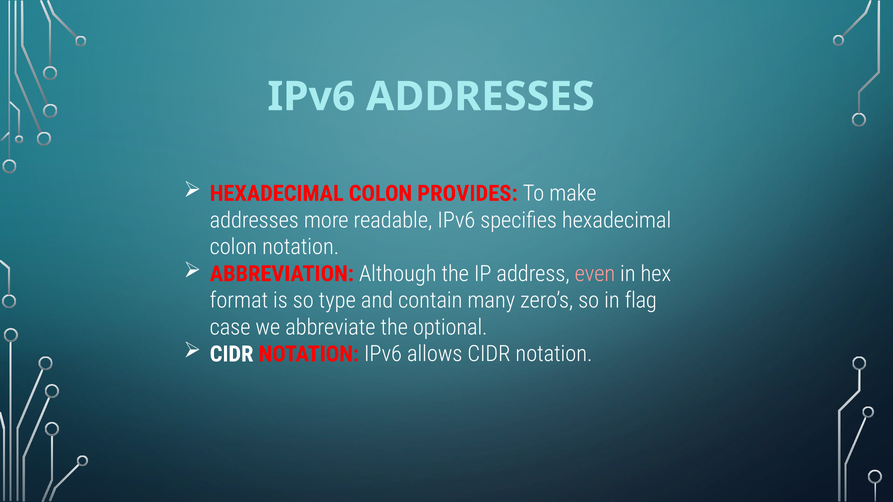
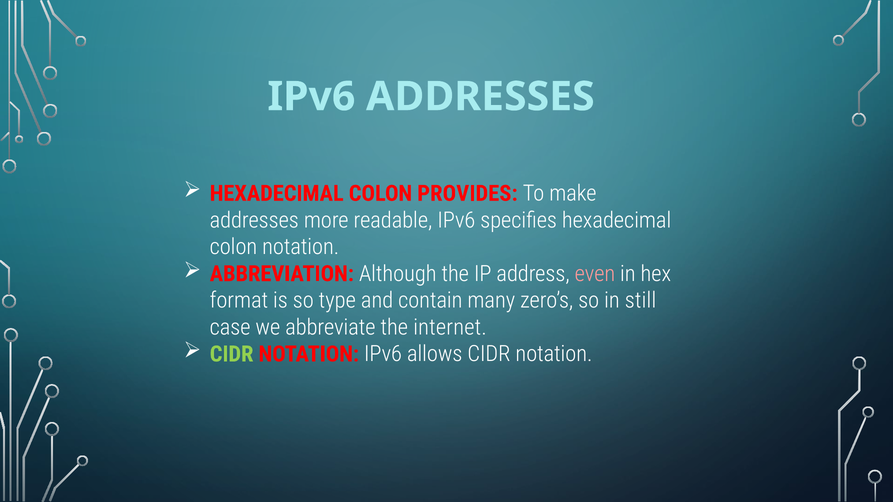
flag: flag -> still
optional: optional -> internet
CIDR at (232, 354) colour: white -> light green
